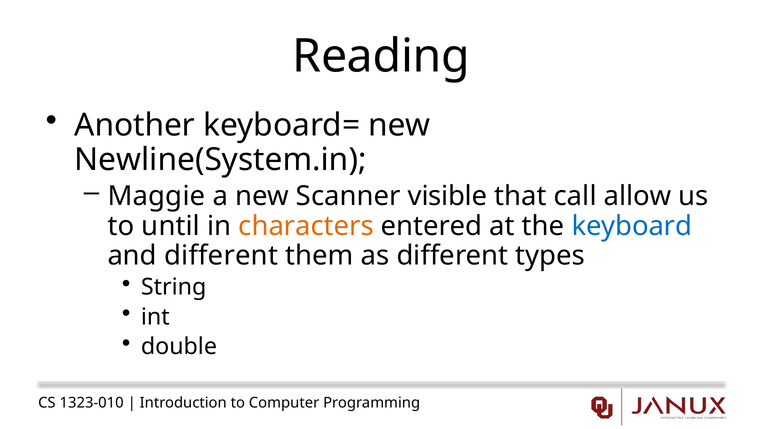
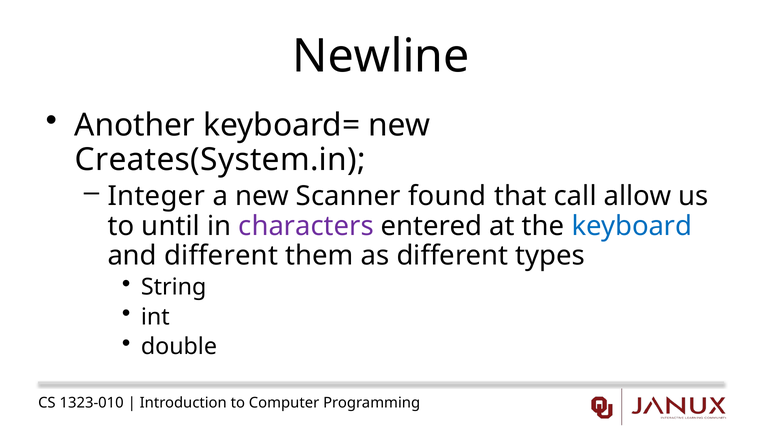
Reading: Reading -> Newline
Newline(System.in: Newline(System.in -> Creates(System.in
Maggie: Maggie -> Integer
visible: visible -> found
characters colour: orange -> purple
